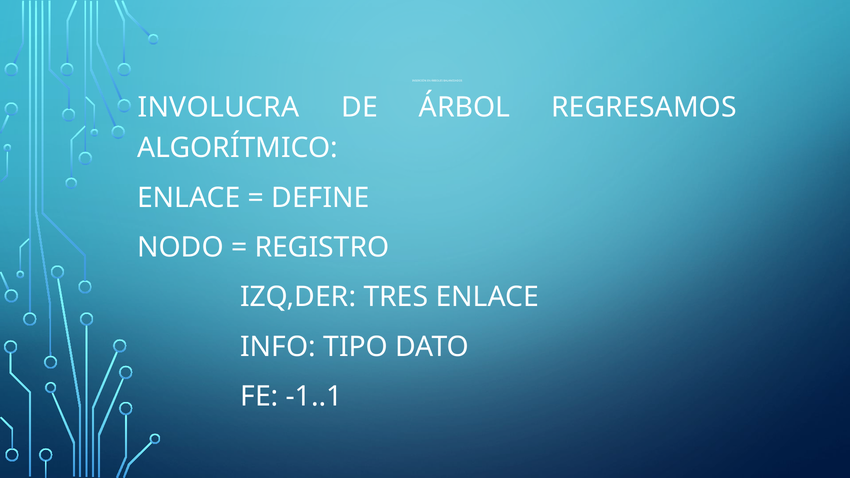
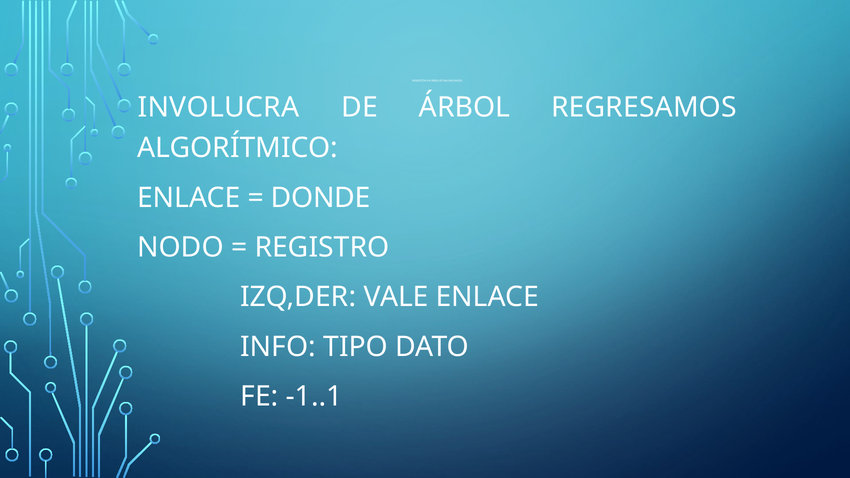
DEFINE: DEFINE -> DONDE
TRES: TRES -> VALE
